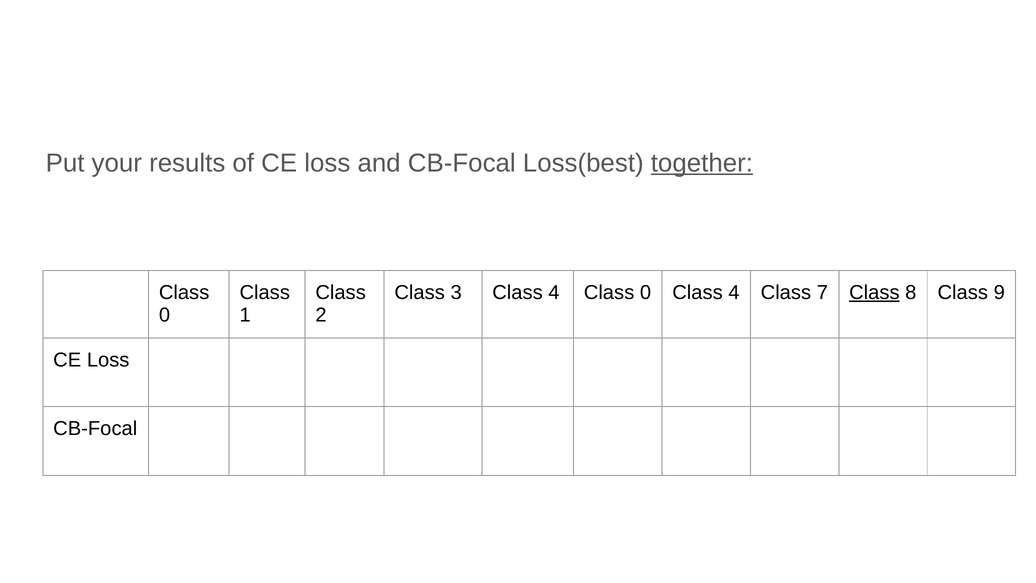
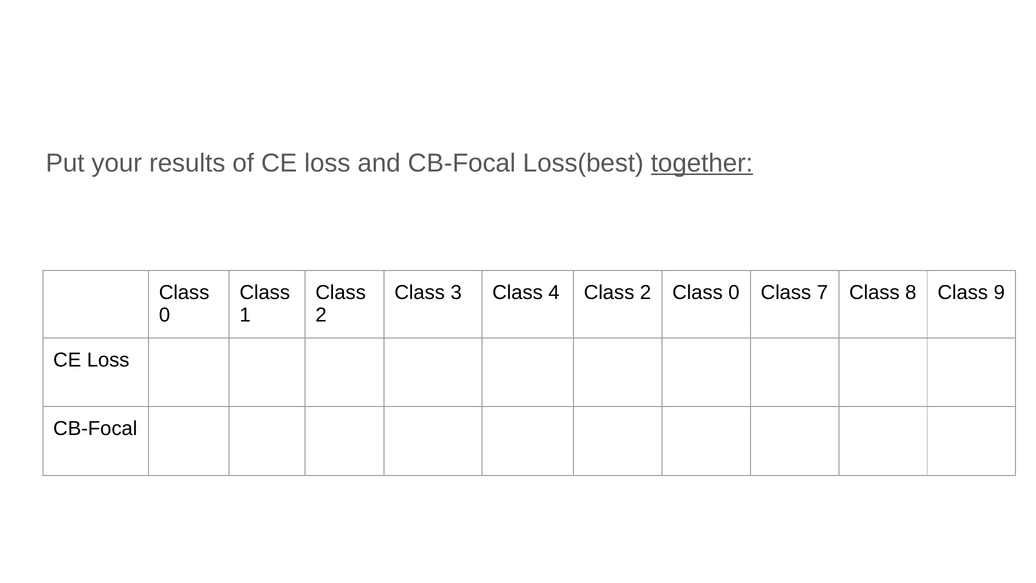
4 Class 0: 0 -> 2
4 at (734, 293): 4 -> 0
Class at (874, 293) underline: present -> none
